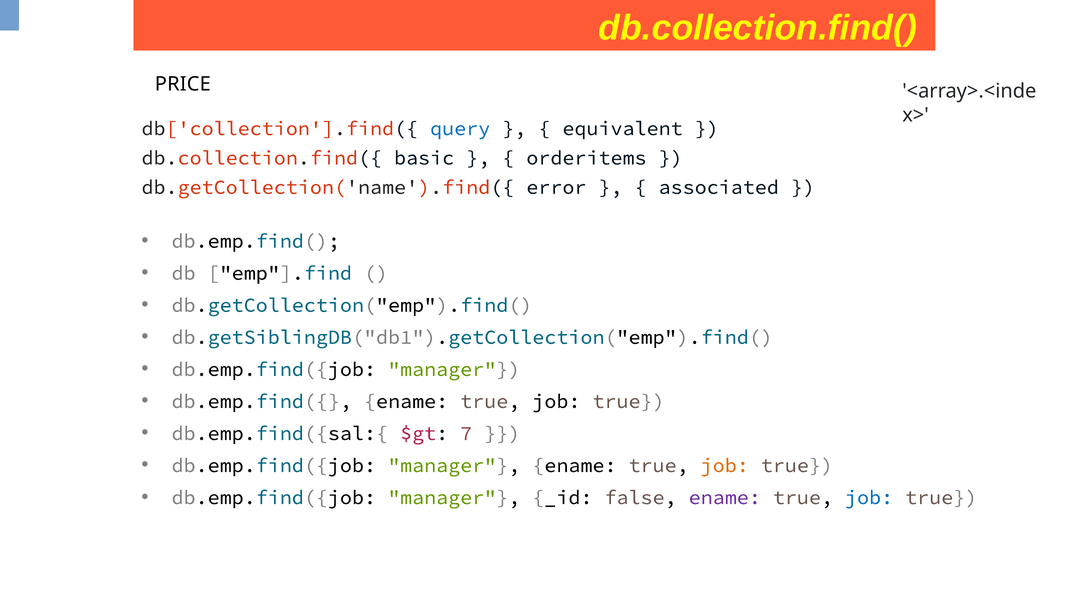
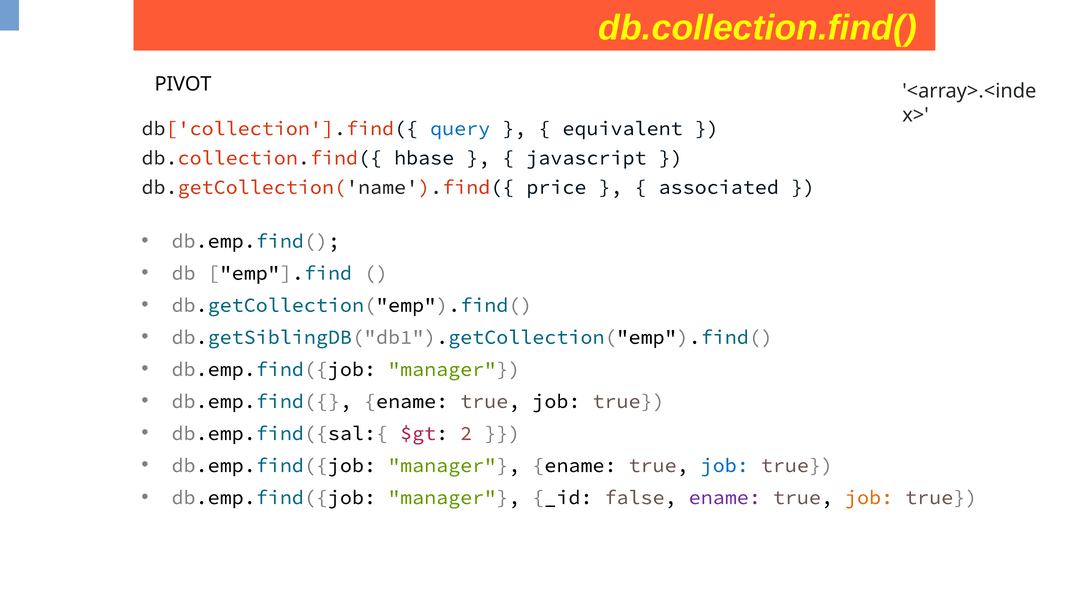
PRICE: PRICE -> PIVOT
basic: basic -> hbase
orderitems: orderitems -> javascript
error: error -> price
7: 7 -> 2
job at (725, 466) colour: orange -> blue
job at (869, 498) colour: blue -> orange
